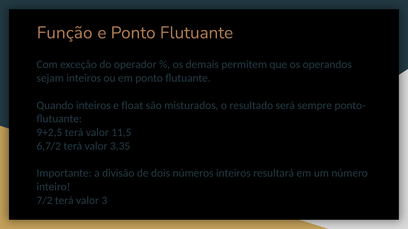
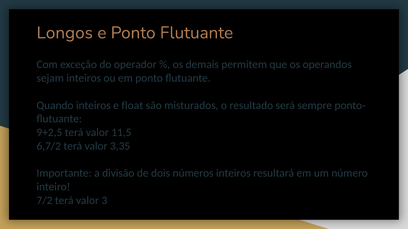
Função: Função -> Longos
